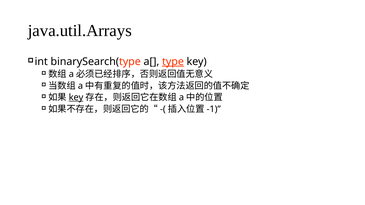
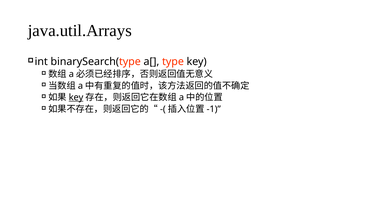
type underline: present -> none
